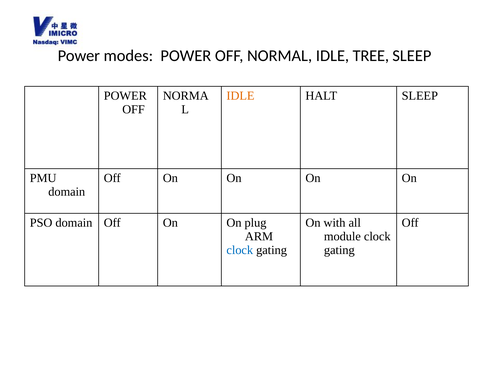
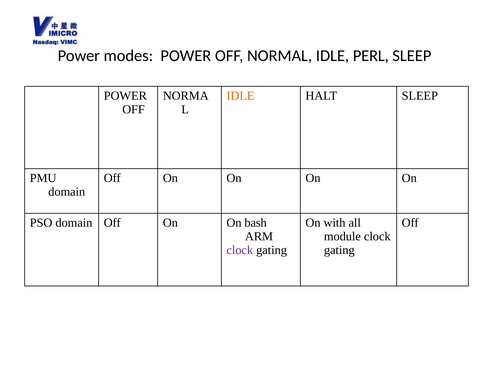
TREE: TREE -> PERL
plug: plug -> bash
clock at (240, 250) colour: blue -> purple
